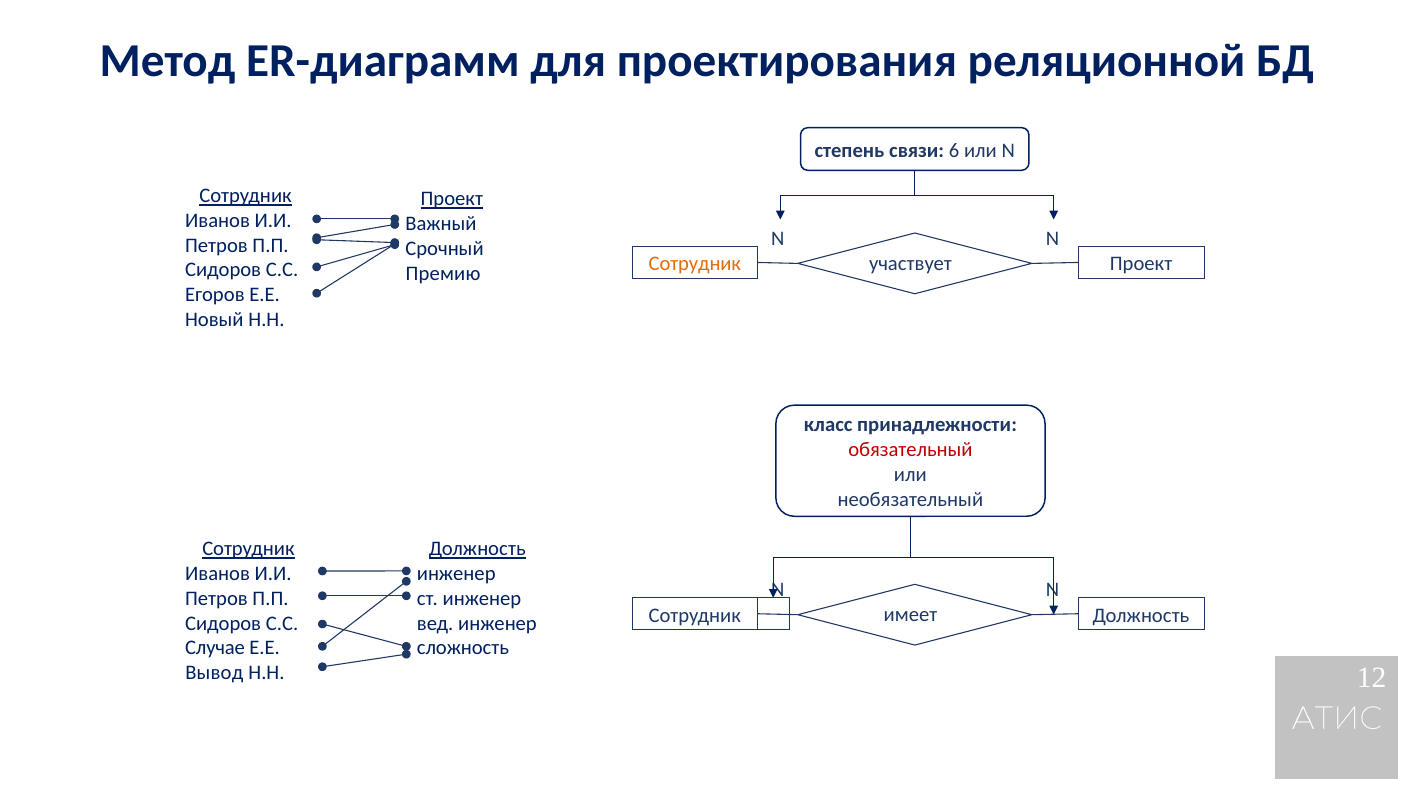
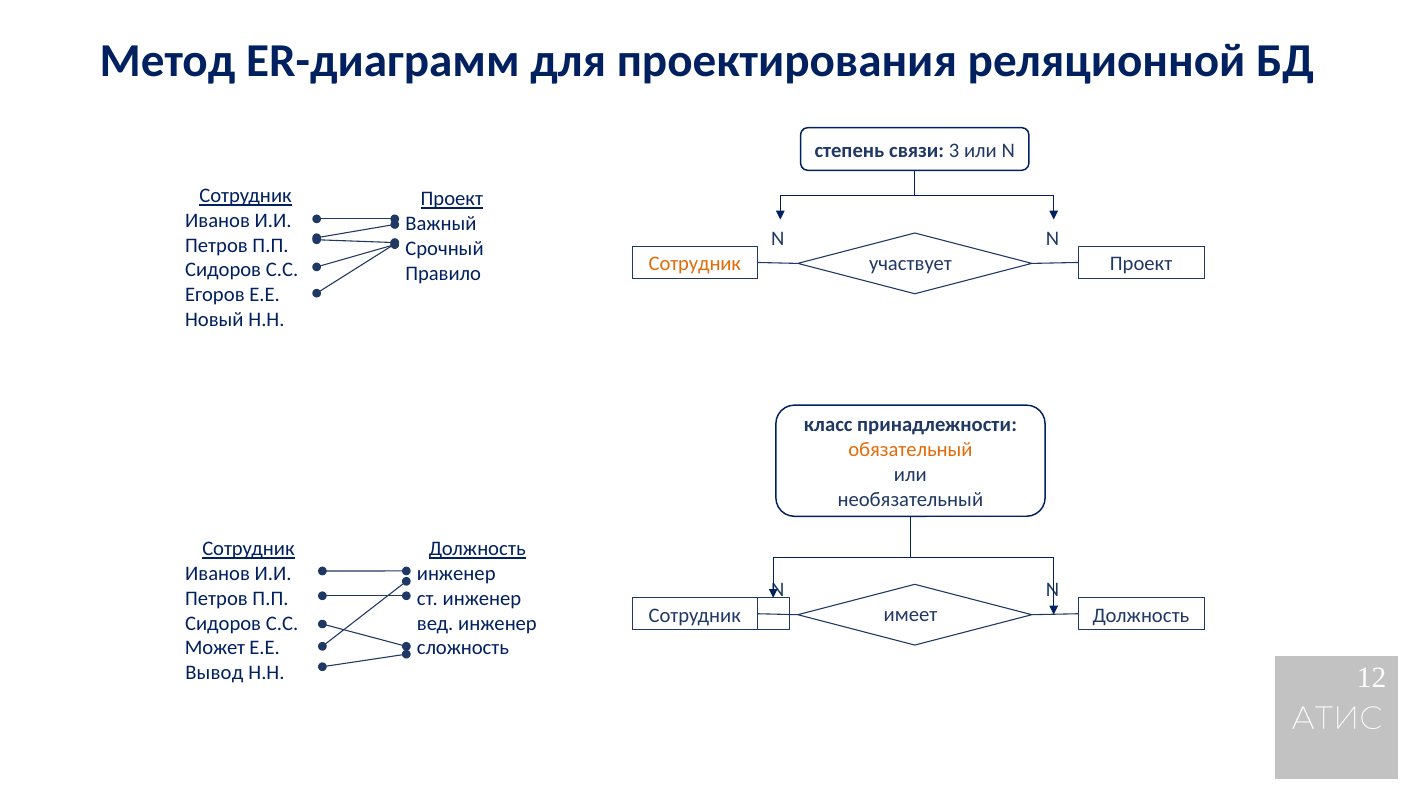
6: 6 -> 3
Премию: Премию -> Правило
обязательный colour: red -> orange
Случае: Случае -> Может
